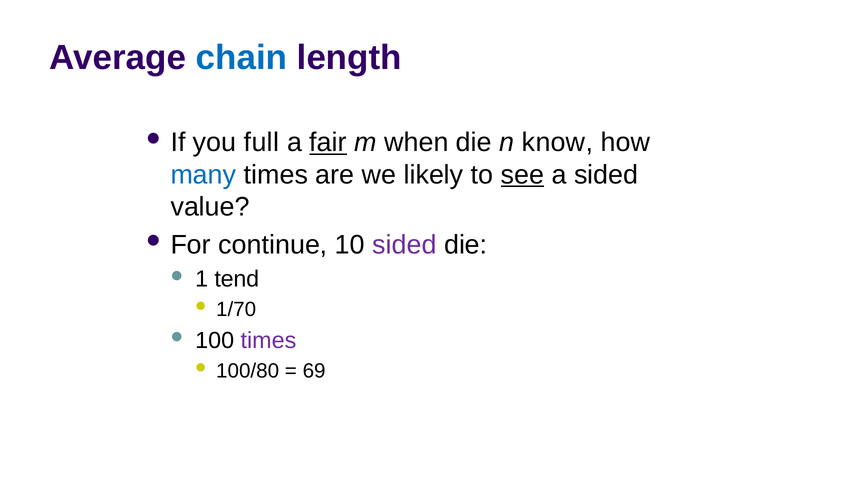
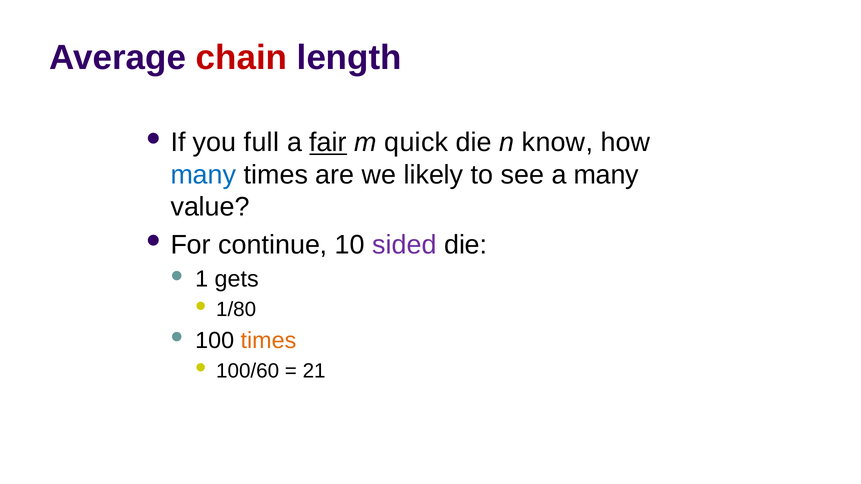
chain colour: blue -> red
when: when -> quick
see underline: present -> none
a sided: sided -> many
tend: tend -> gets
1/70: 1/70 -> 1/80
times at (268, 341) colour: purple -> orange
100/80: 100/80 -> 100/60
69: 69 -> 21
